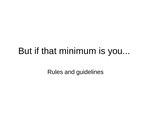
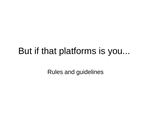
minimum: minimum -> platforms
